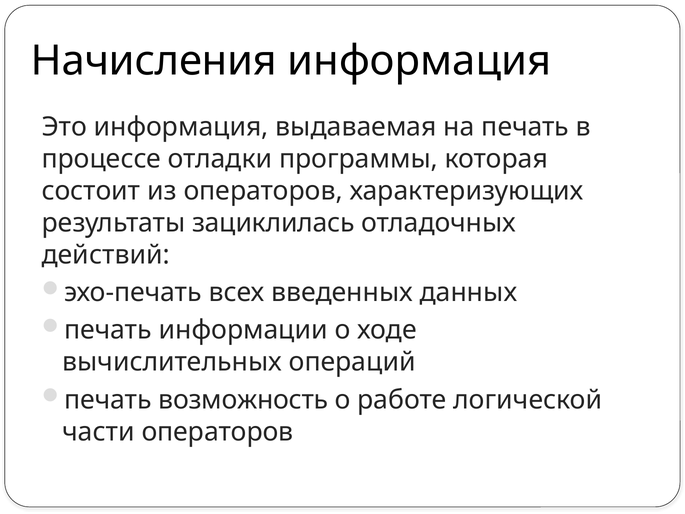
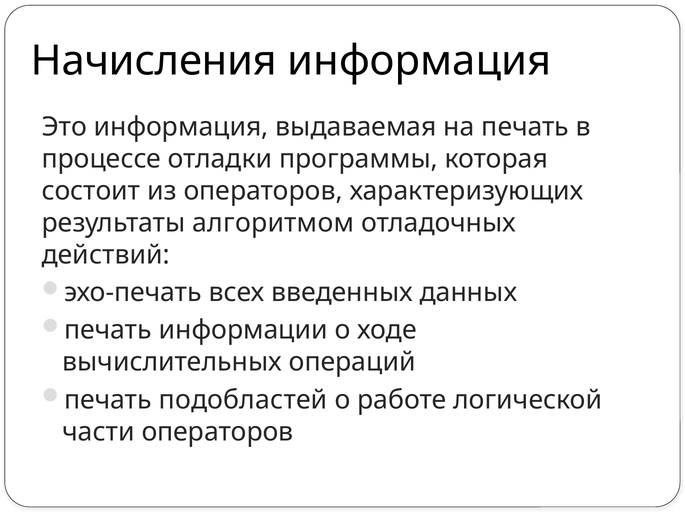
зациклилась: зациклилась -> алгоритмом
возможность: возможность -> подобластей
